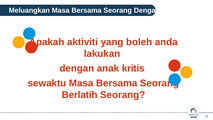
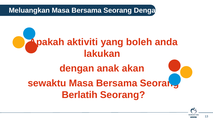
kritis: kritis -> akan
